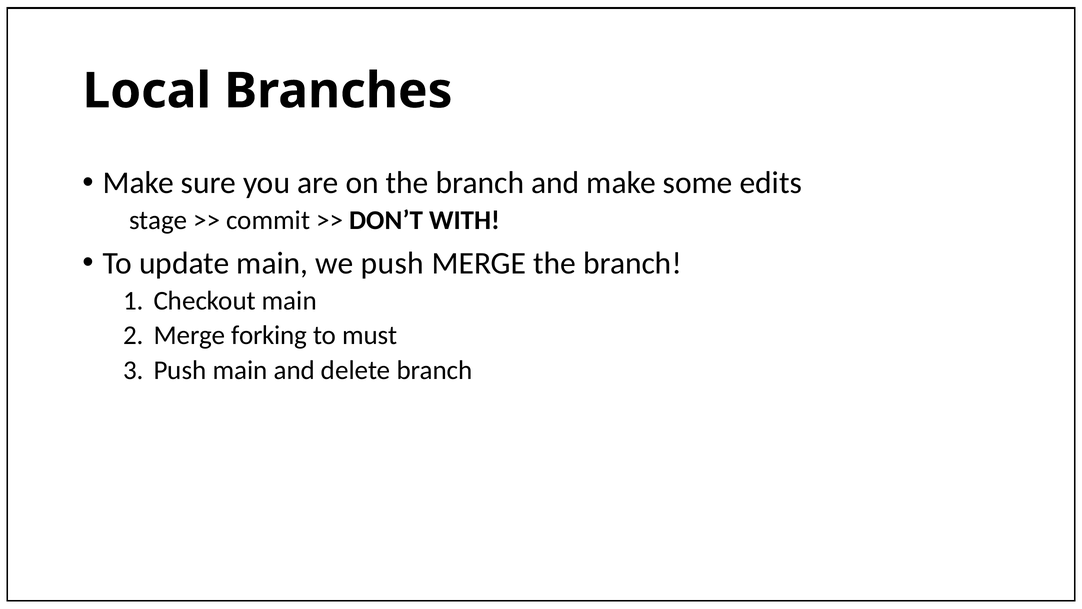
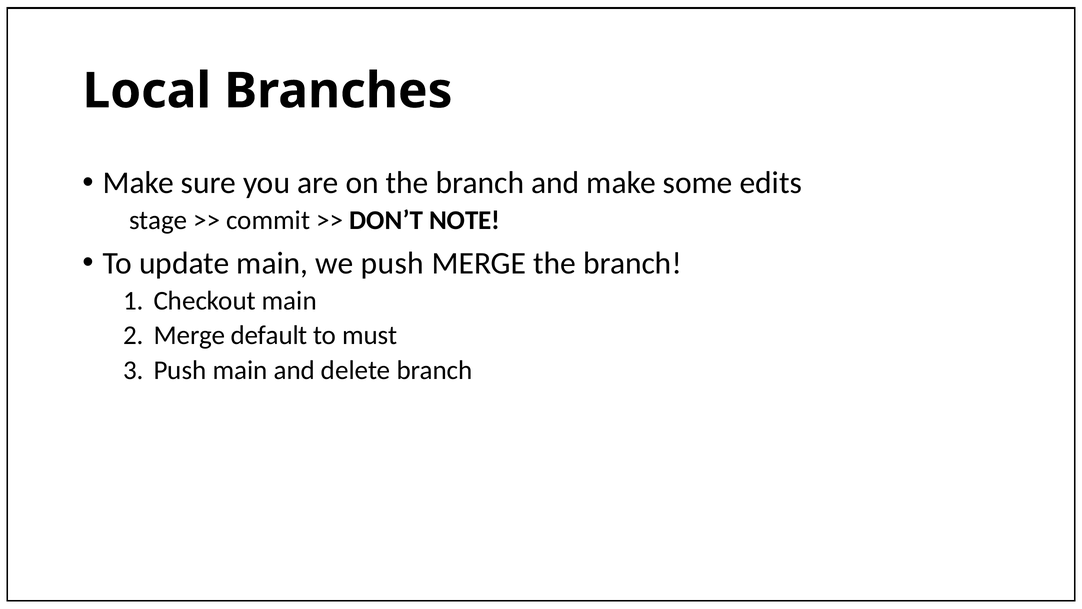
WITH: WITH -> NOTE
forking: forking -> default
